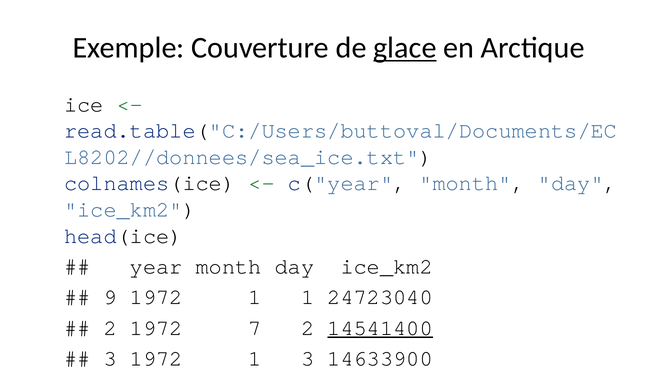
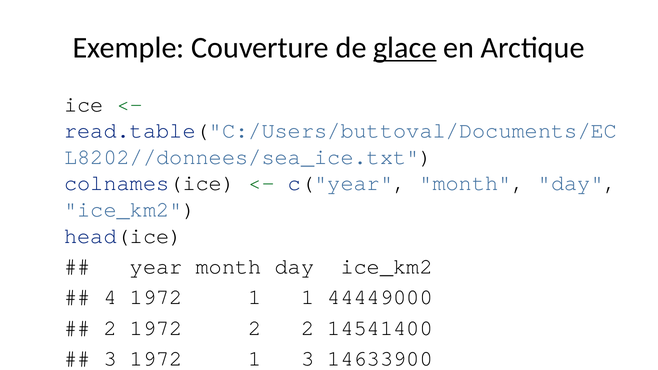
9 at (110, 297): 9 -> 4
24723040: 24723040 -> 44449000
1972 7: 7 -> 2
14541400 underline: present -> none
